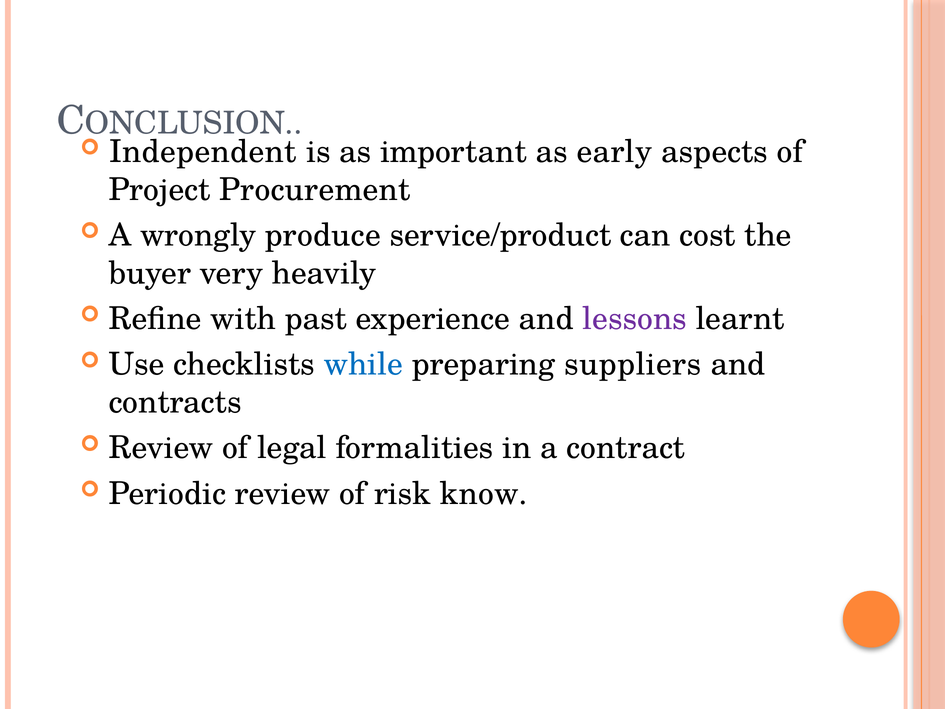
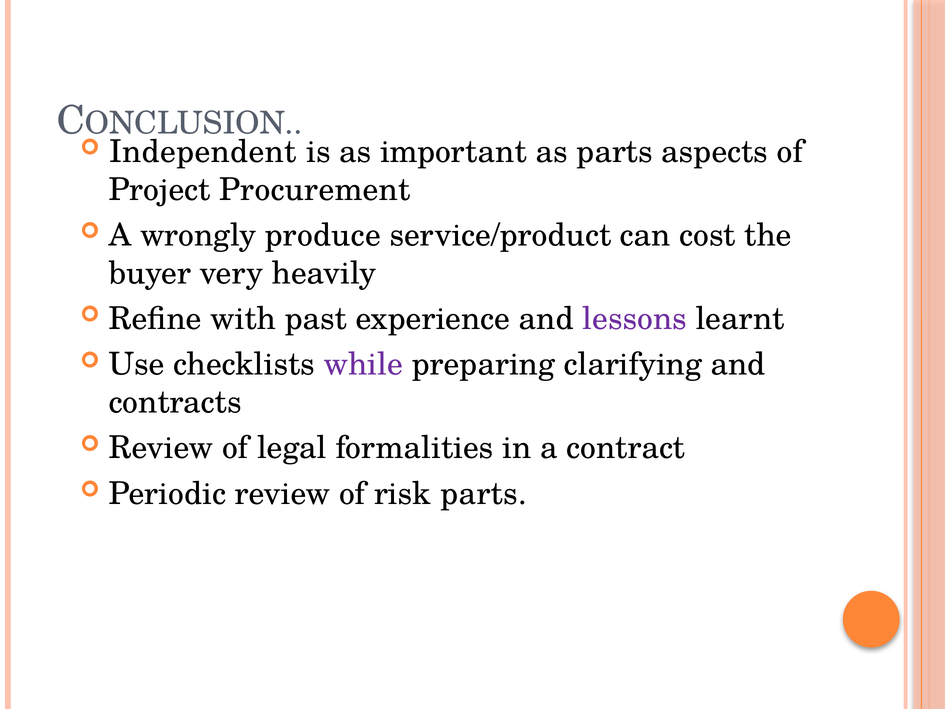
as early: early -> parts
while colour: blue -> purple
suppliers: suppliers -> clarifying
risk know: know -> parts
